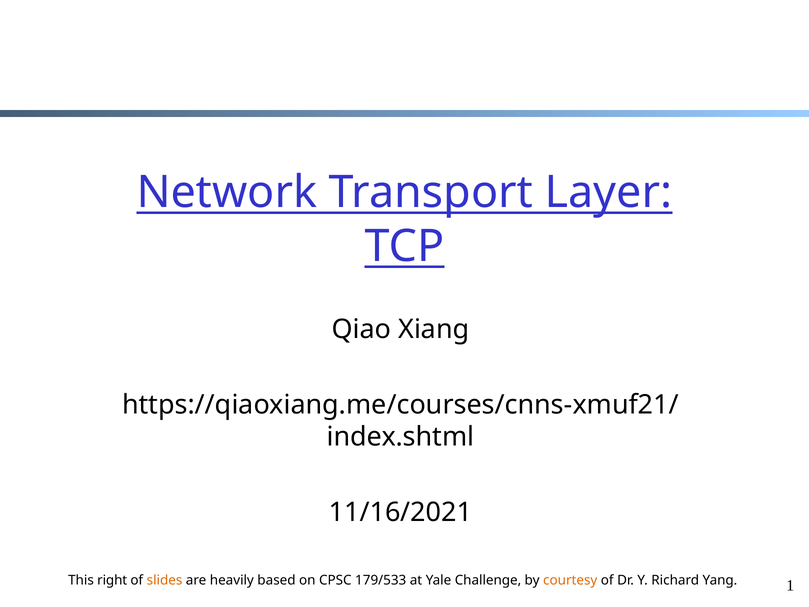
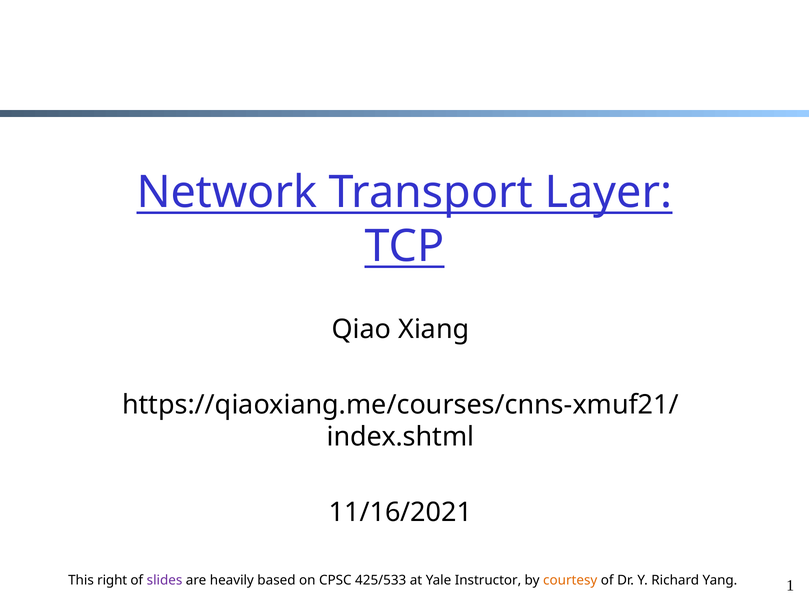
slides colour: orange -> purple
179/533: 179/533 -> 425/533
Challenge: Challenge -> Instructor
